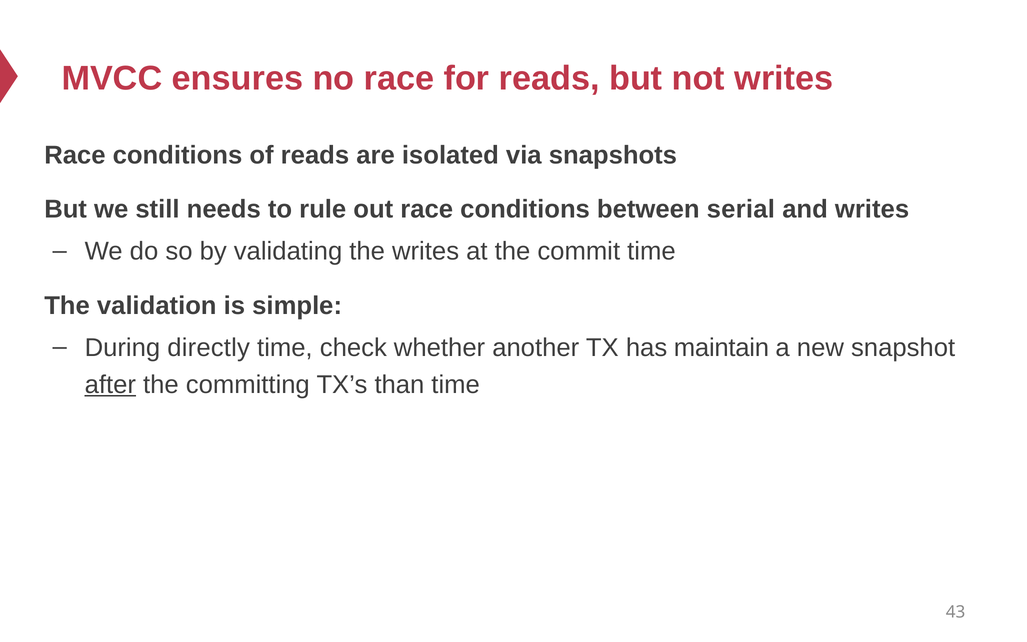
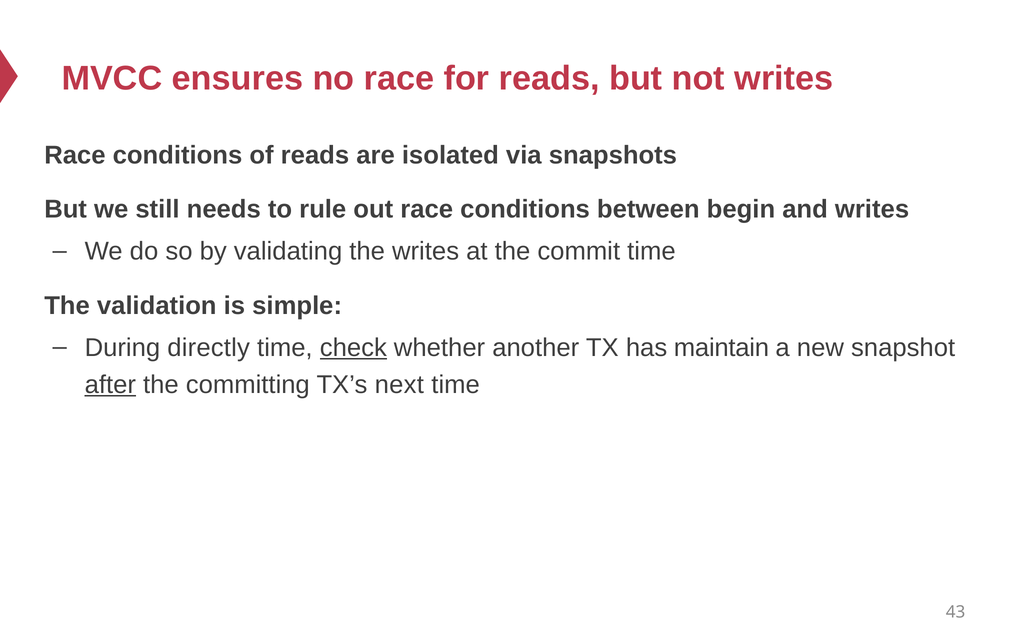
serial: serial -> begin
check underline: none -> present
than: than -> next
